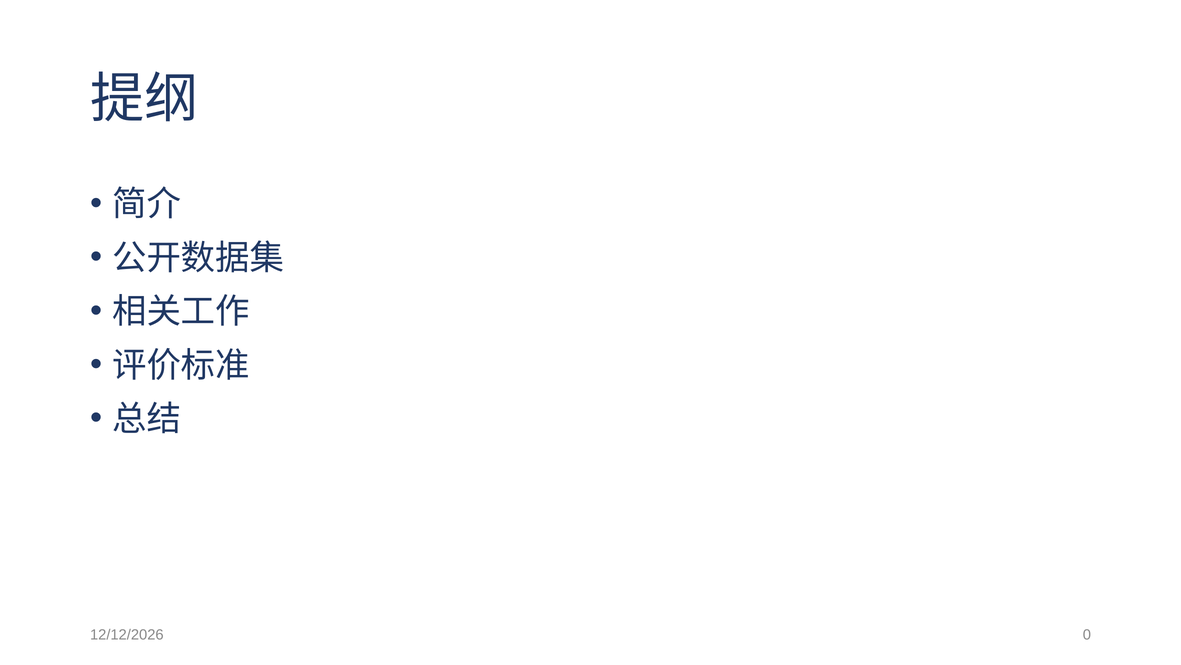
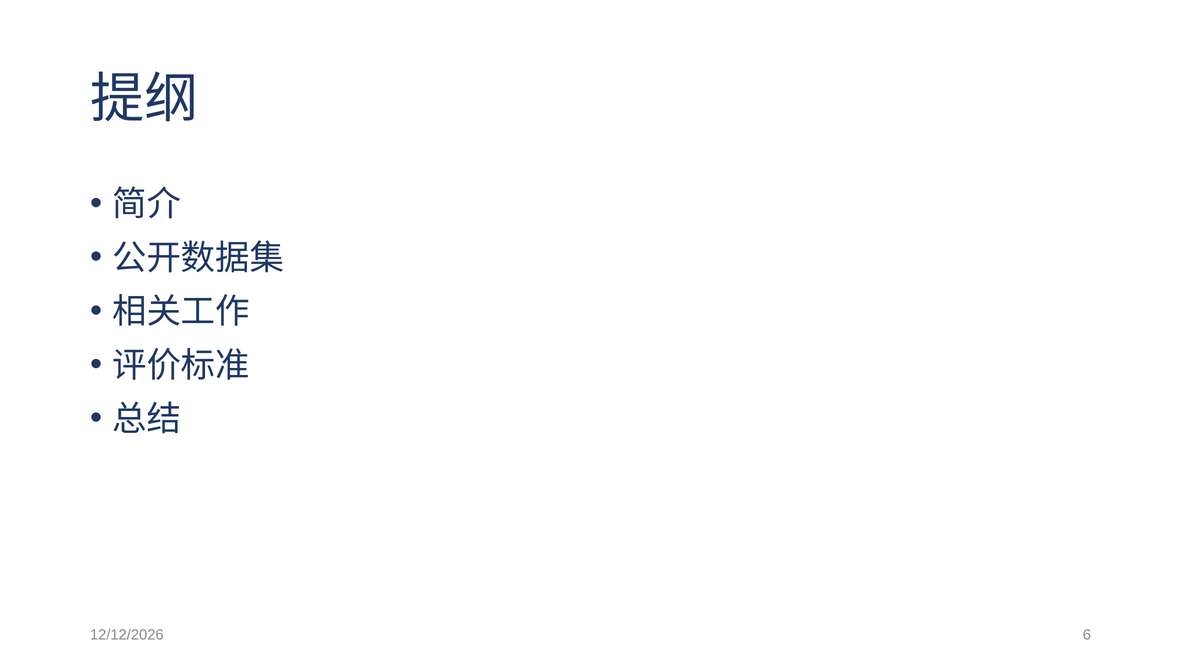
0: 0 -> 6
